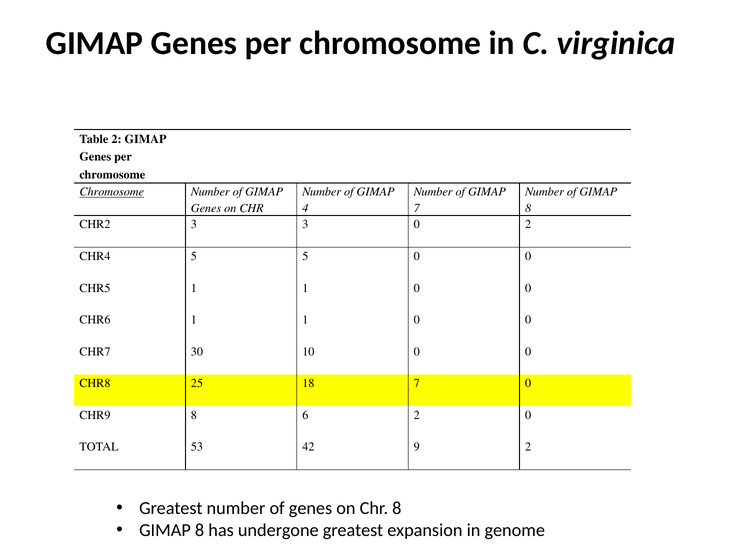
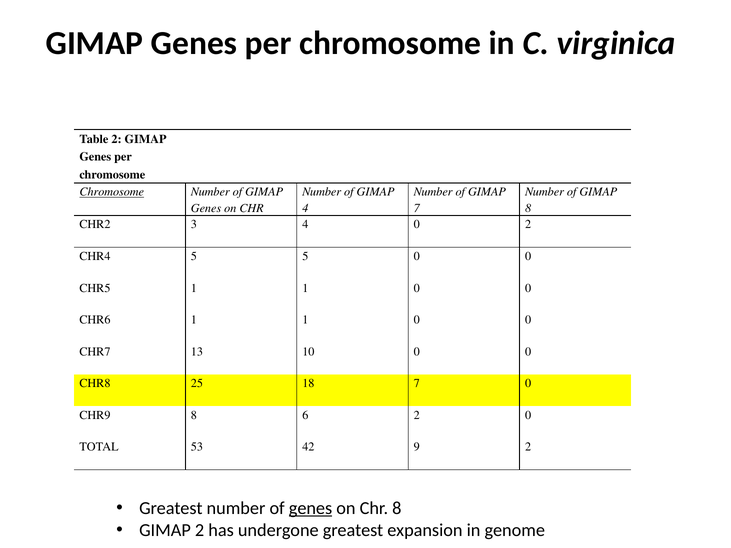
3 3: 3 -> 4
30: 30 -> 13
genes at (311, 508) underline: none -> present
8 at (200, 530): 8 -> 2
